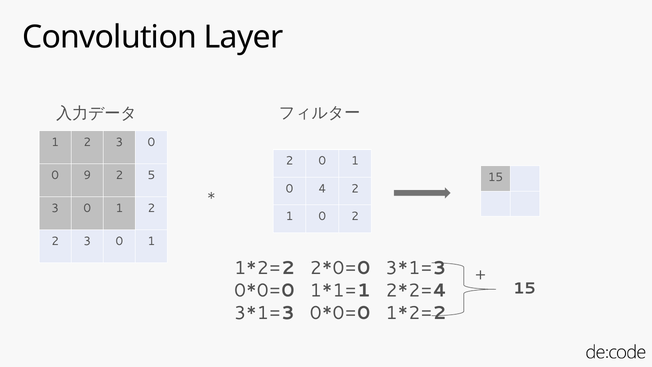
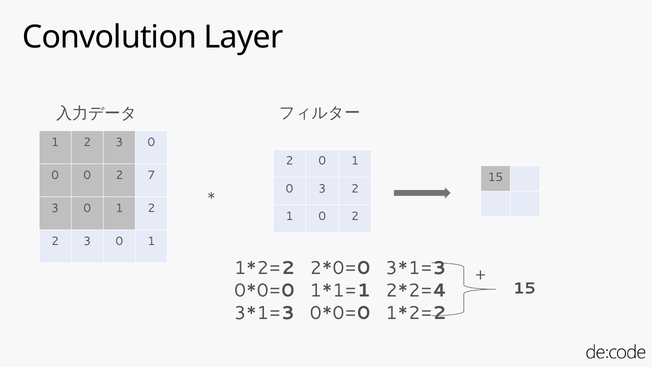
9 at (87, 175): 9 -> 0
5: 5 -> 7
0 4: 4 -> 3
